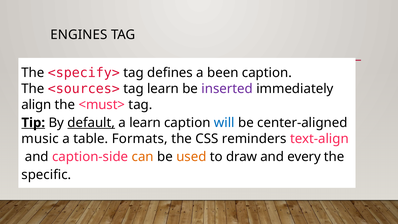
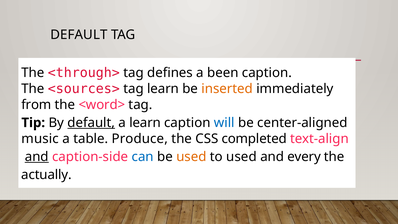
ENGINES at (79, 35): ENGINES -> DEFAULT
<specify>: <specify> -> <through>
inserted colour: purple -> orange
align: align -> from
<must>: <must> -> <word>
Tip underline: present -> none
Formats: Formats -> Produce
reminders: reminders -> completed
and at (37, 157) underline: none -> present
can colour: orange -> blue
to draw: draw -> used
specific: specific -> actually
